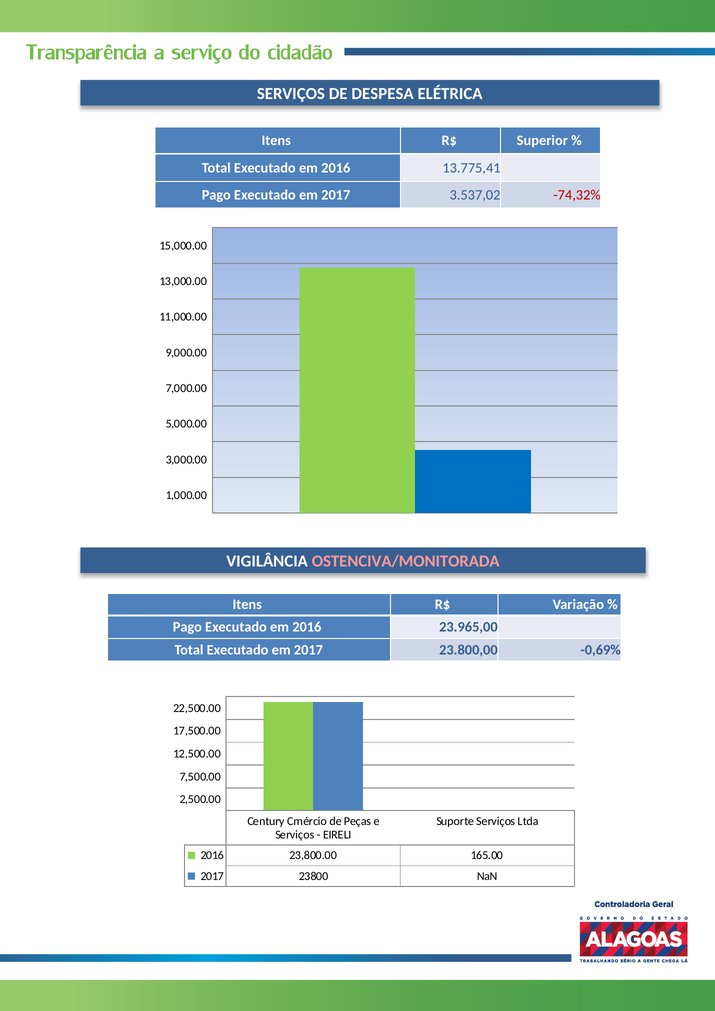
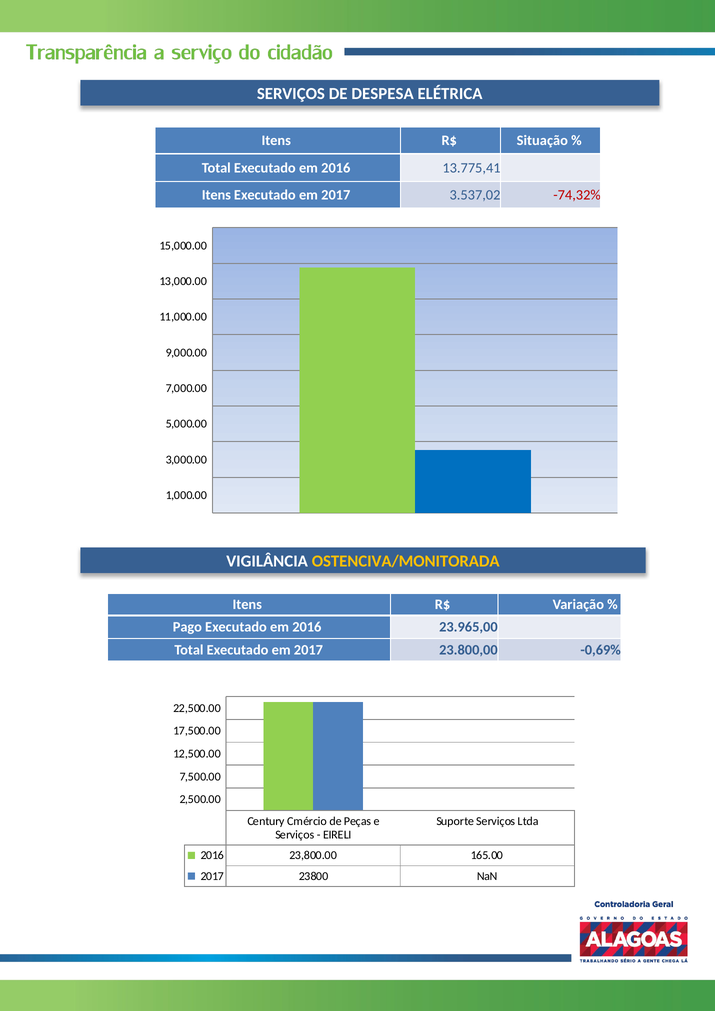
Superior: Superior -> Situação
Pago at (216, 195): Pago -> Itens
OSTENCIVA/MONITORADA colour: pink -> yellow
